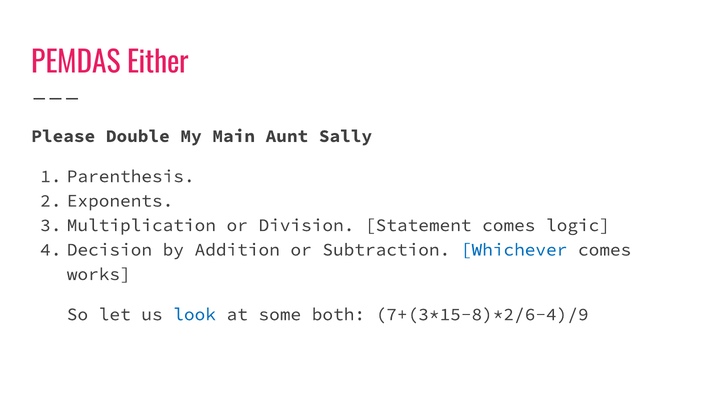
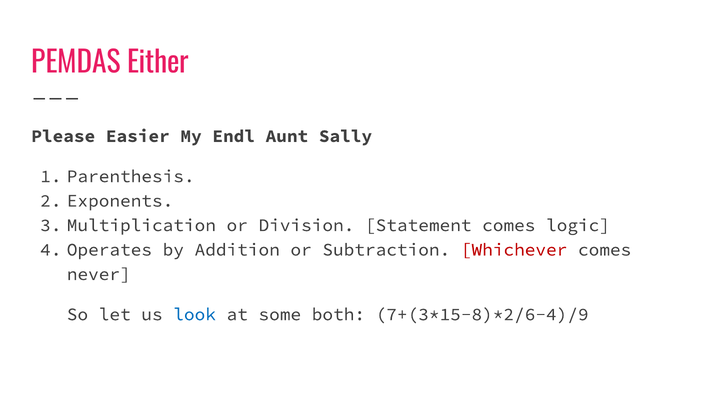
Double: Double -> Easier
Main: Main -> Endl
Decision: Decision -> Operates
Whichever colour: blue -> red
works: works -> never
